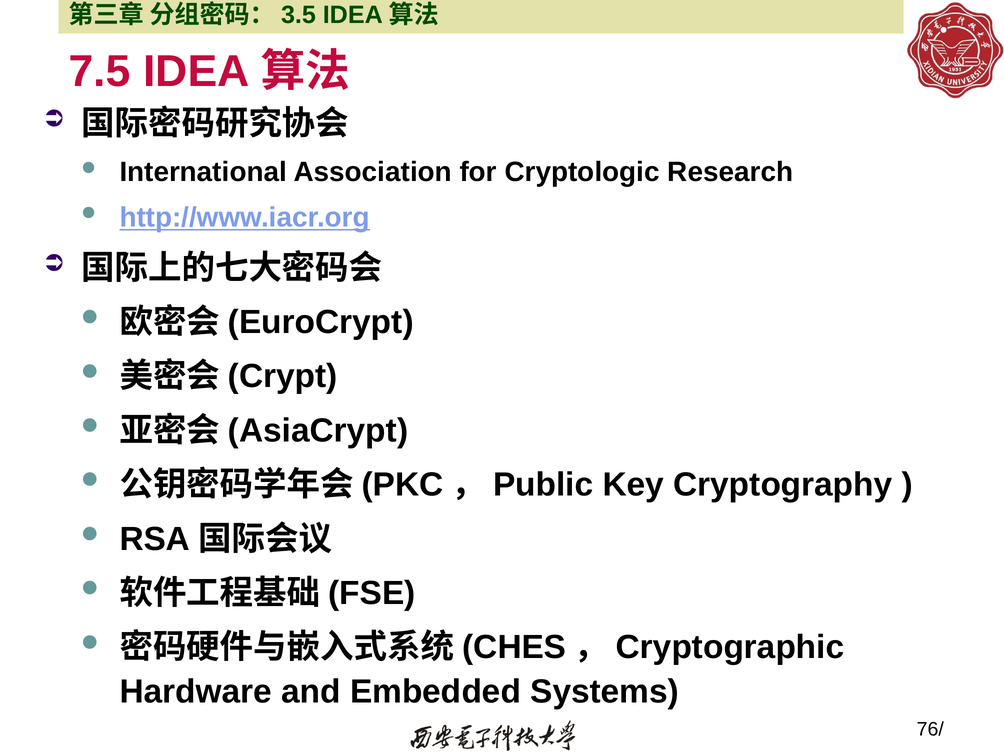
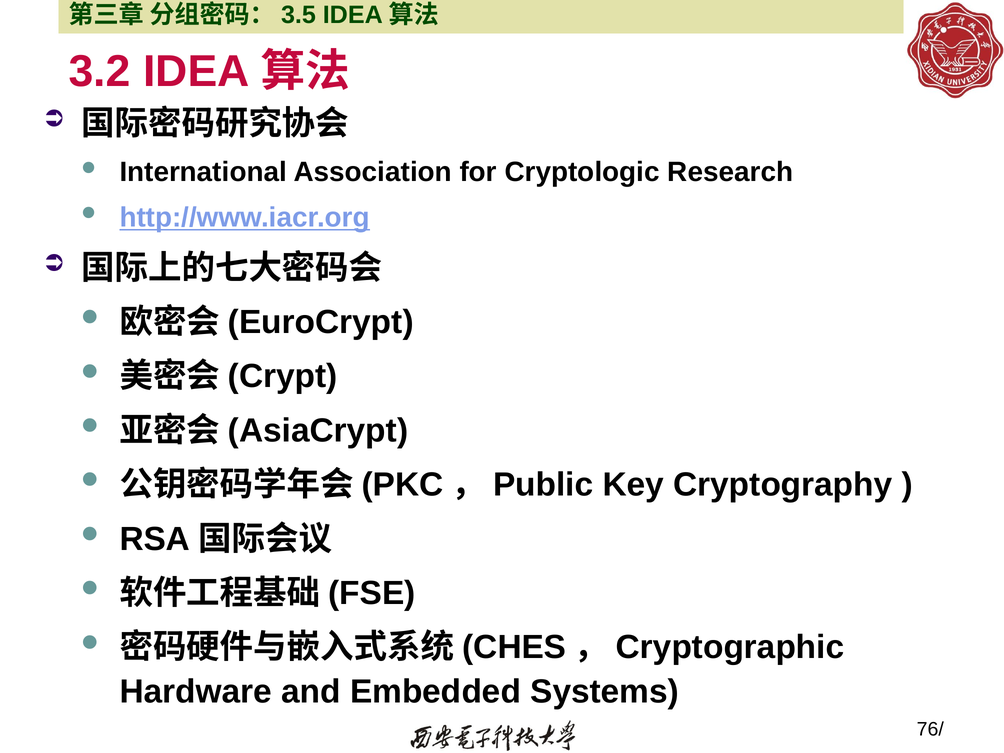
7.5: 7.5 -> 3.2
